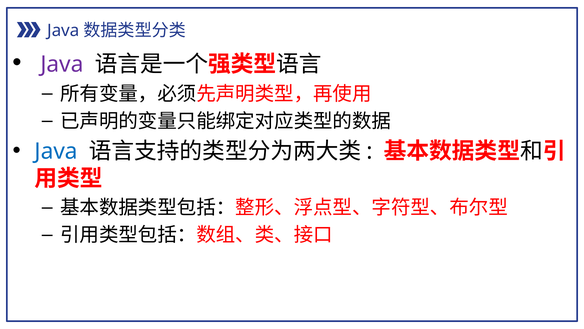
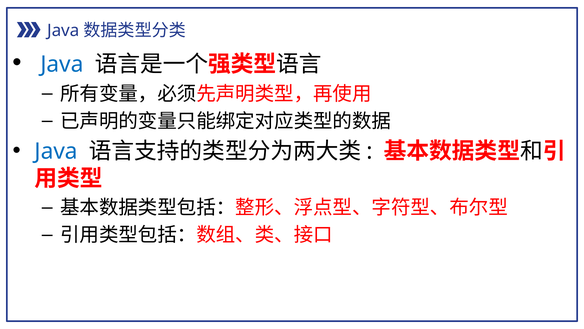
Java at (62, 64) colour: purple -> blue
